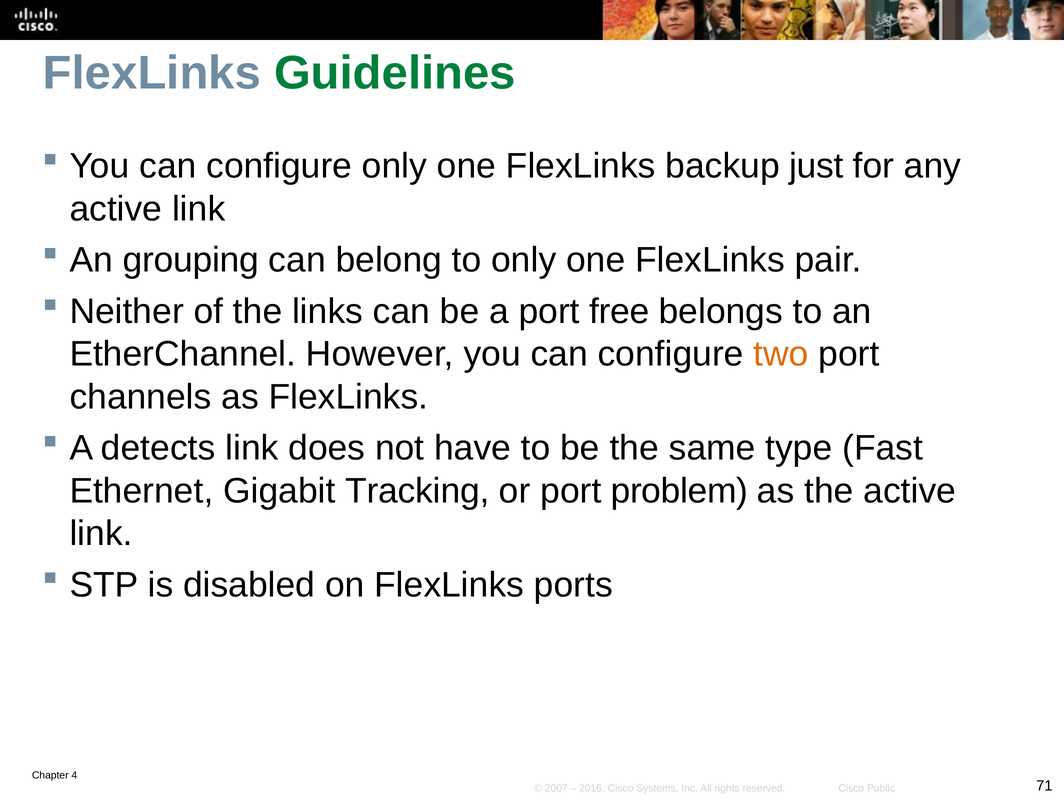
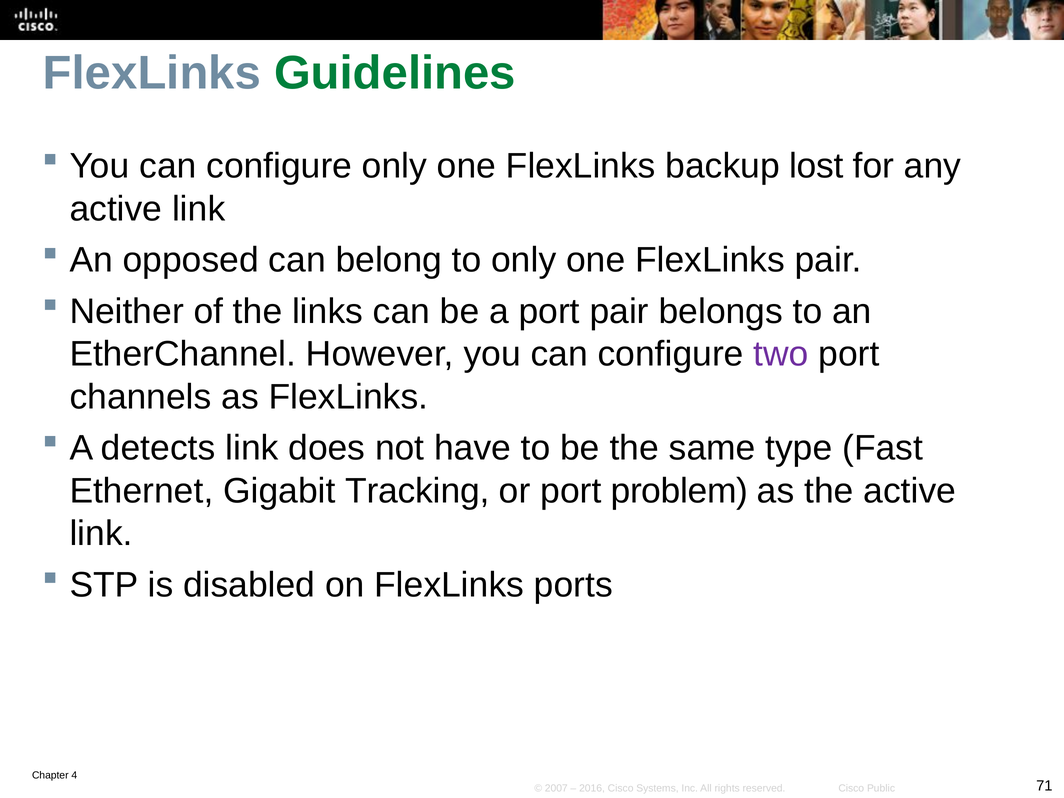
just: just -> lost
grouping: grouping -> opposed
port free: free -> pair
two colour: orange -> purple
